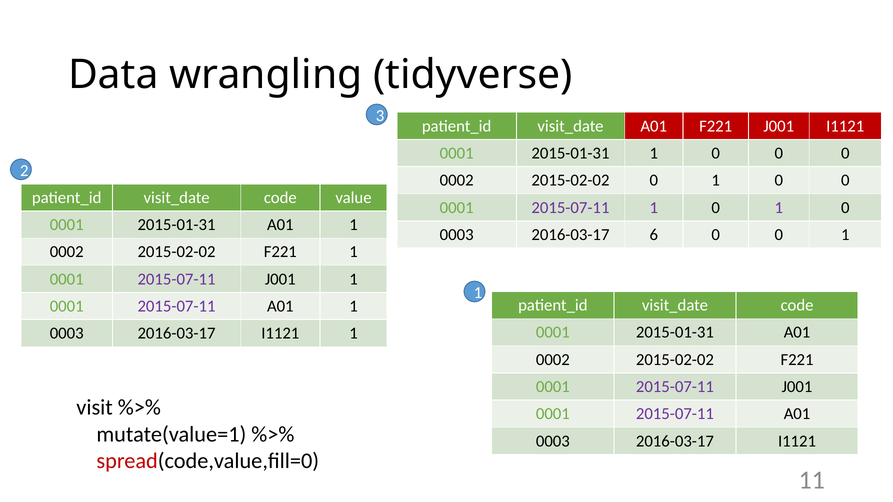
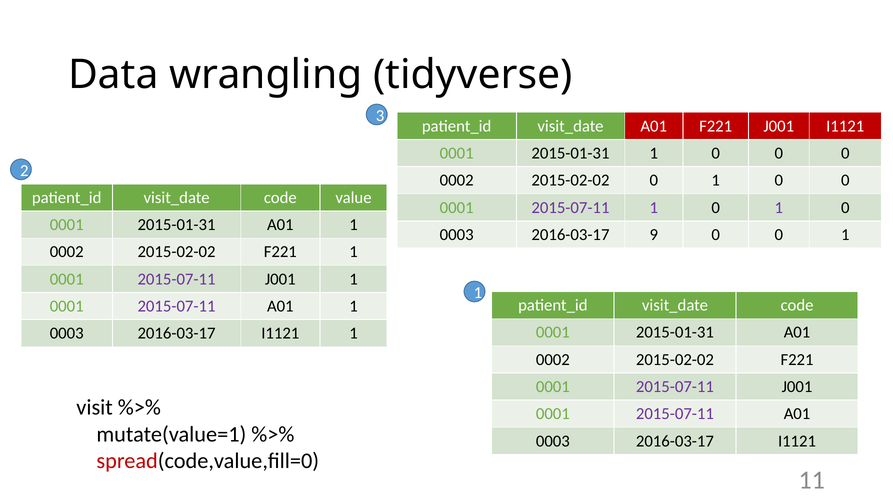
6: 6 -> 9
